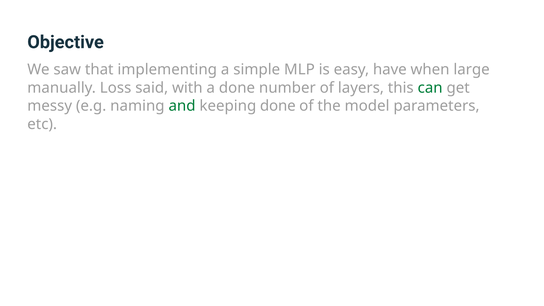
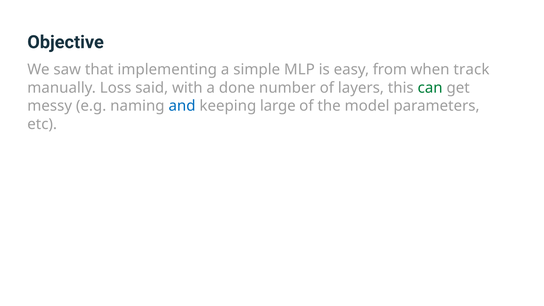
have: have -> from
large: large -> track
and colour: green -> blue
keeping done: done -> large
